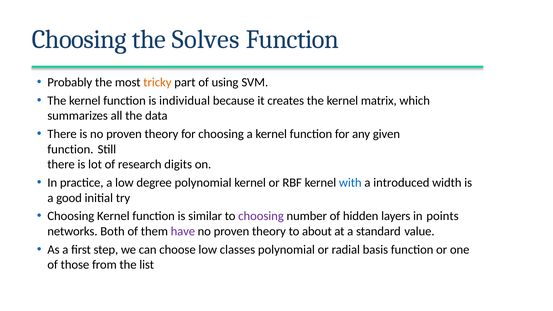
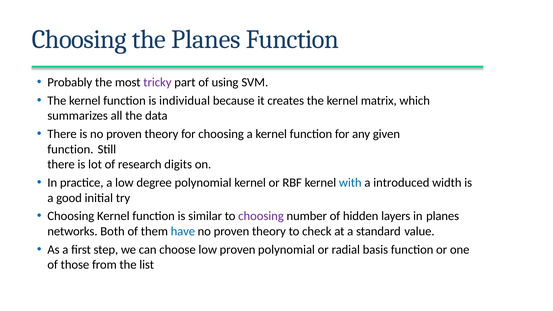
the Solves: Solves -> Planes
tricky colour: orange -> purple
in points: points -> planes
have colour: purple -> blue
about: about -> check
low classes: classes -> proven
